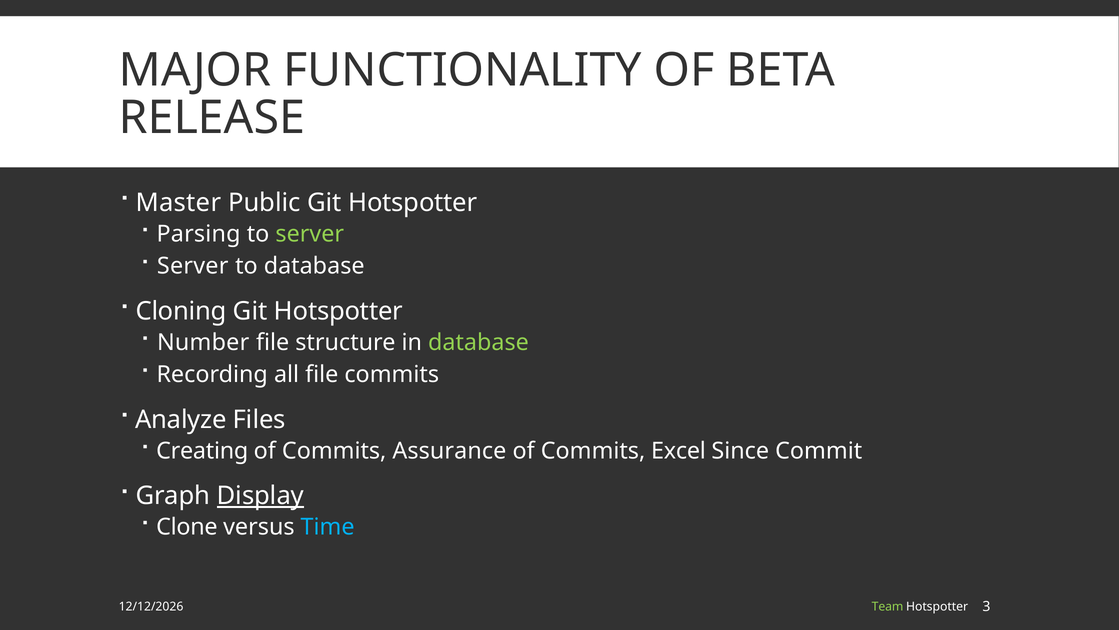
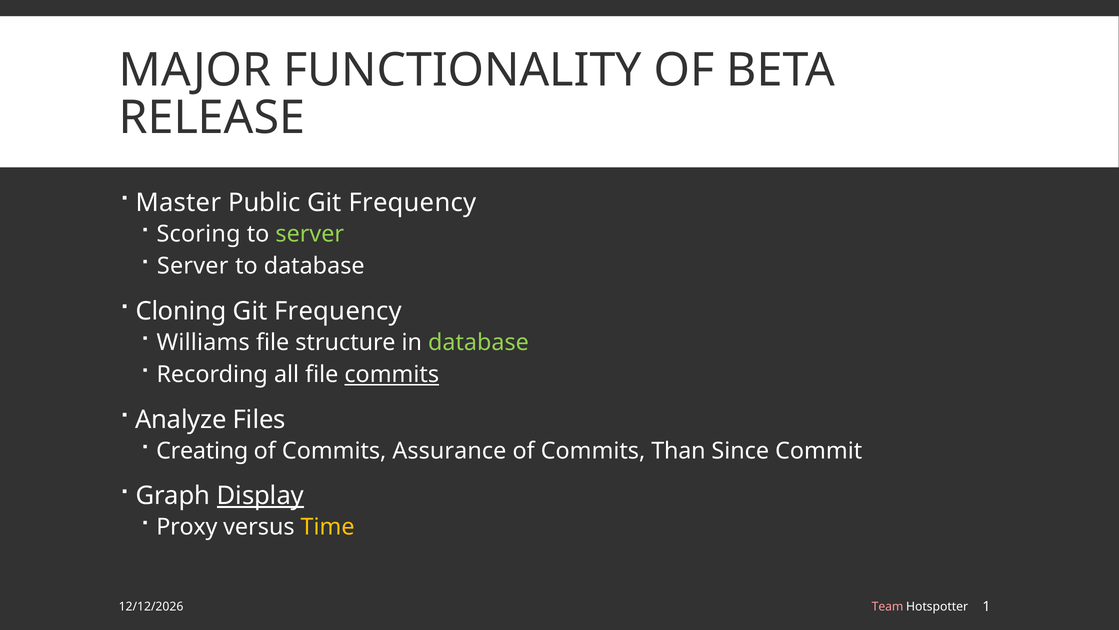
Public Git Hotspotter: Hotspotter -> Frequency
Parsing: Parsing -> Scoring
Hotspotter at (338, 311): Hotspotter -> Frequency
Number: Number -> Williams
commits at (392, 374) underline: none -> present
Excel: Excel -> Than
Clone: Clone -> Proxy
Time colour: light blue -> yellow
Team colour: light green -> pink
3: 3 -> 1
